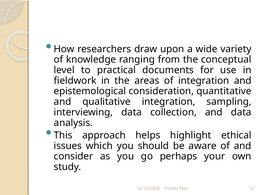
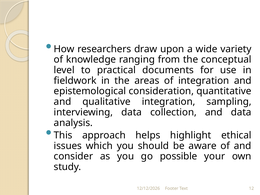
perhaps: perhaps -> possible
